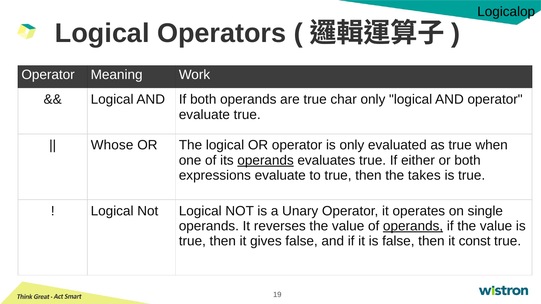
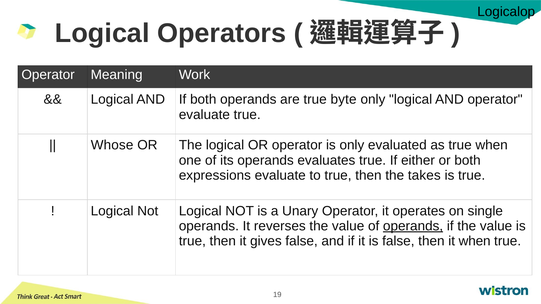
char: char -> byte
operands at (266, 160) underline: present -> none
it const: const -> when
